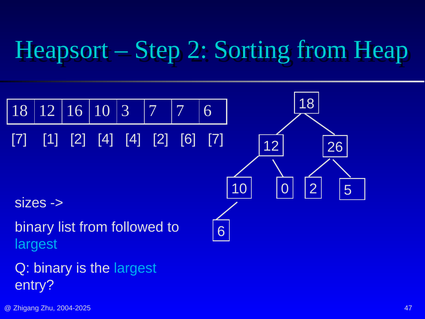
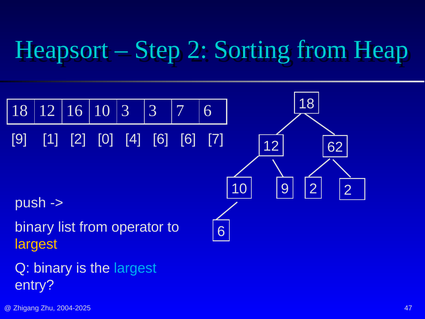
3 7: 7 -> 3
7 at (19, 139): 7 -> 9
2 4: 4 -> 0
4 2: 2 -> 6
26: 26 -> 62
10 0: 0 -> 9
2 5: 5 -> 2
sizes: sizes -> push
followed: followed -> operator
largest at (36, 244) colour: light blue -> yellow
